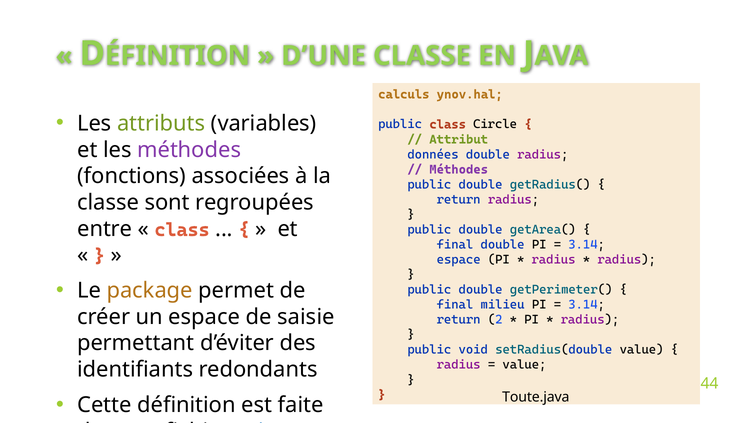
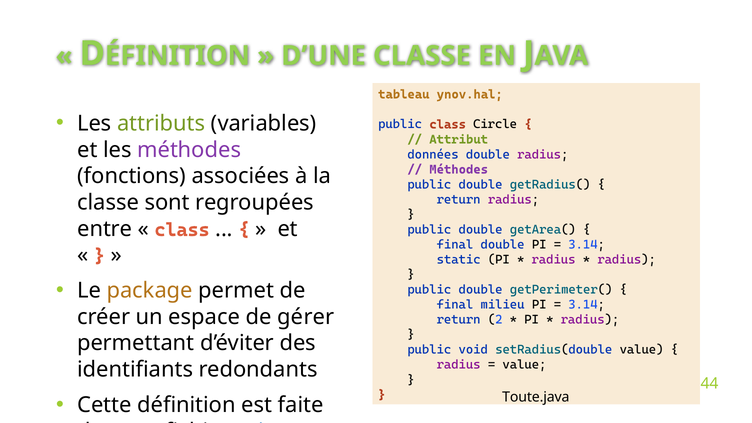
calculs: calculs -> tableau
espace at (459, 260): espace -> static
saisie: saisie -> gérer
